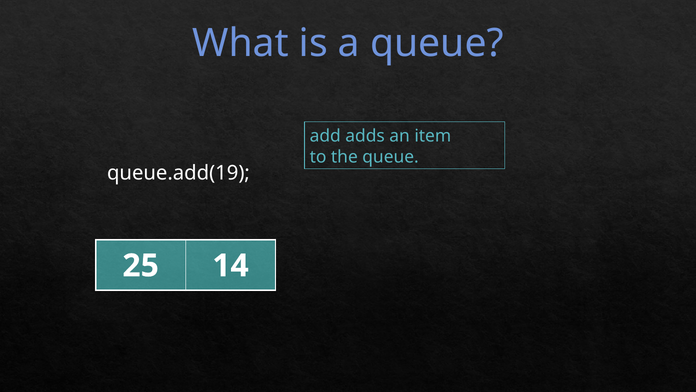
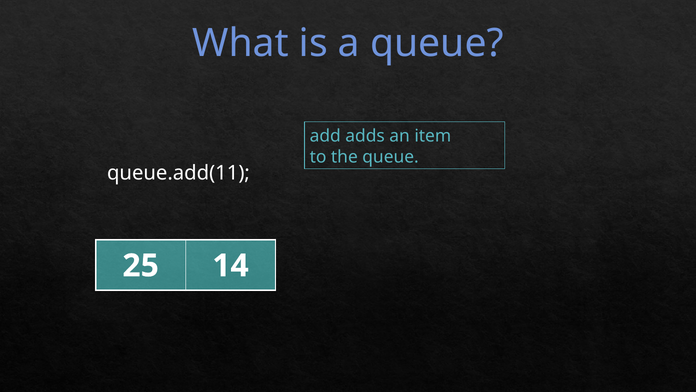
queue.add(19: queue.add(19 -> queue.add(11
